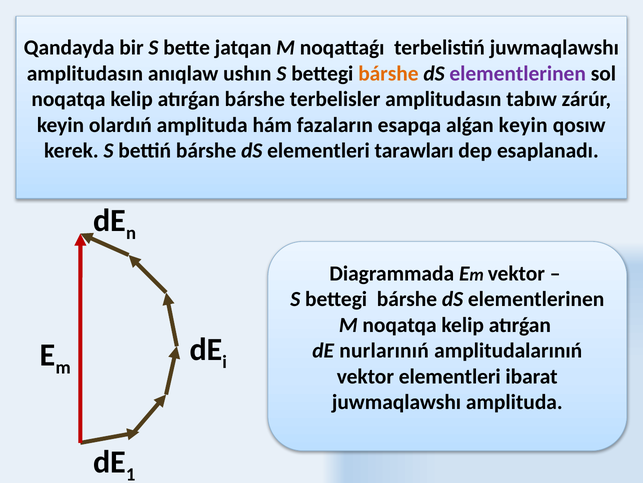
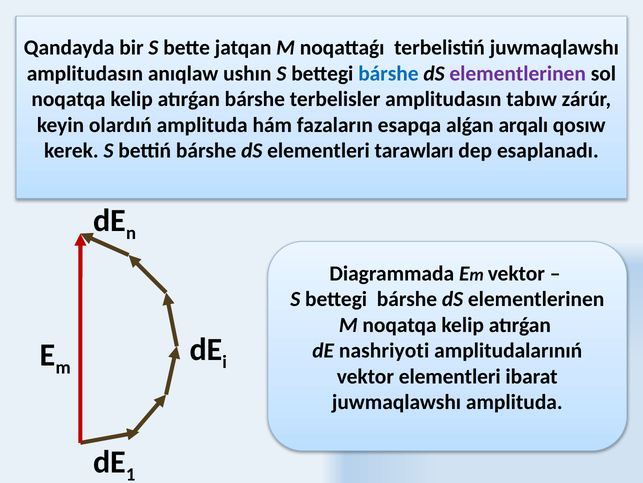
bárshe at (388, 73) colour: orange -> blue
alǵan keyin: keyin -> arqalı
nurlarınıń: nurlarınıń -> nashriyoti
